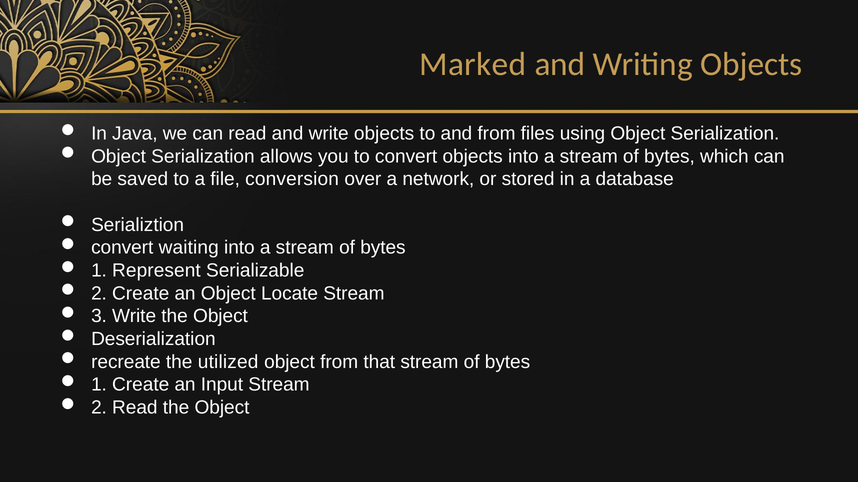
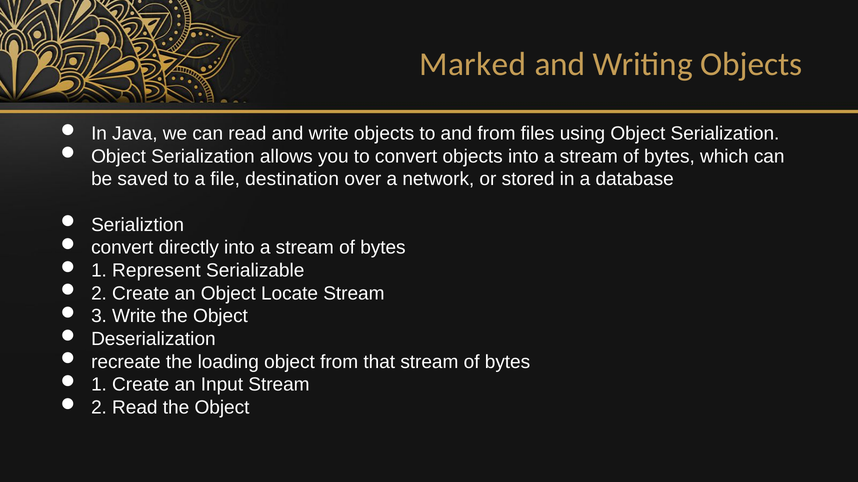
conversion: conversion -> destination
waiting: waiting -> directly
utilized: utilized -> loading
